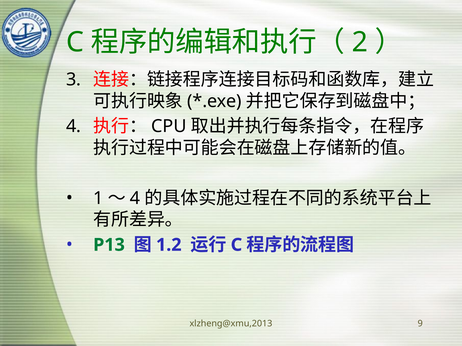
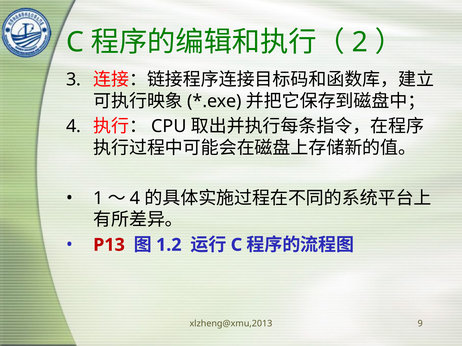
P13 colour: green -> red
